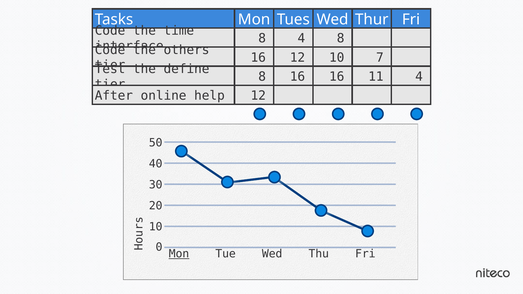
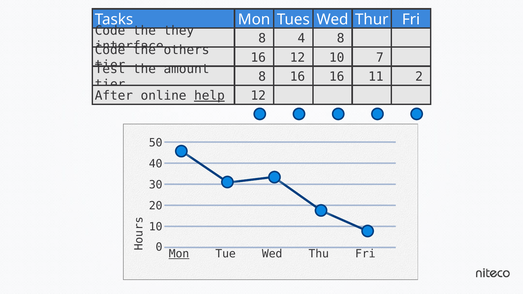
time: time -> they
define: define -> amount
16 4: 4 -> 2
help underline: none -> present
